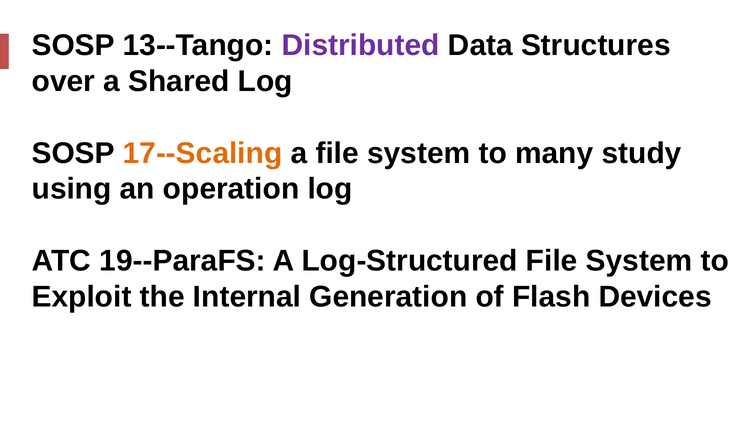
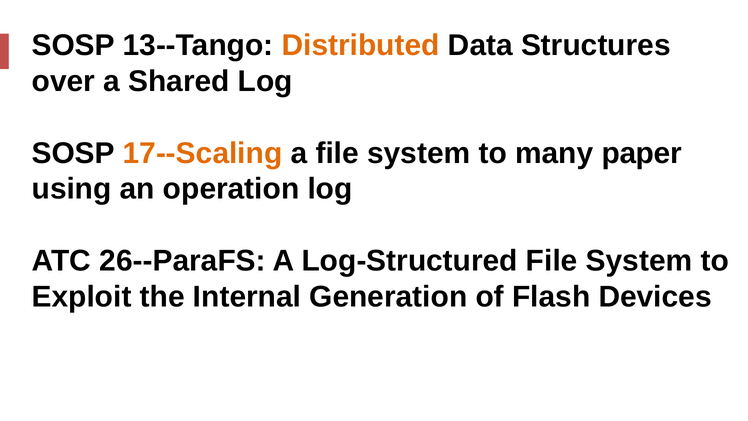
Distributed colour: purple -> orange
study: study -> paper
19--ParaFS: 19--ParaFS -> 26--ParaFS
